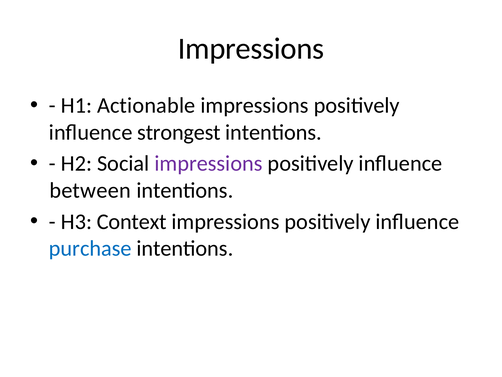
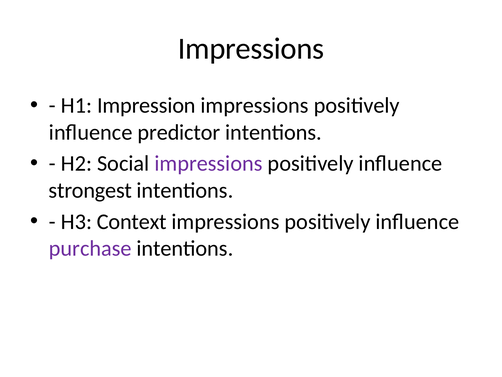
Actionable: Actionable -> Impression
strongest: strongest -> predictor
between: between -> strongest
purchase colour: blue -> purple
